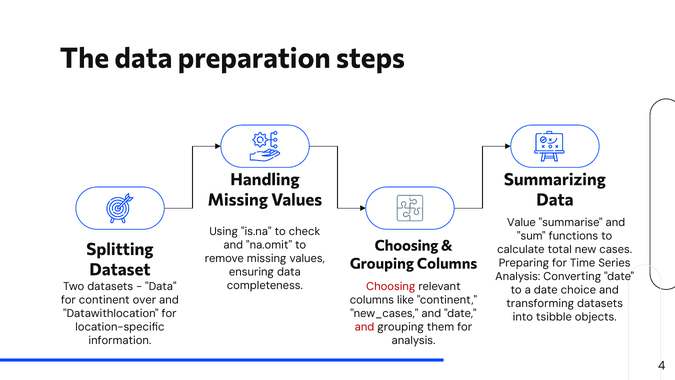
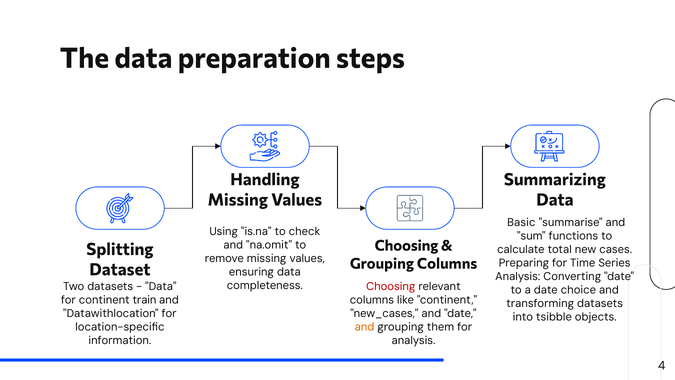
Value: Value -> Basic
over: over -> train
and at (365, 327) colour: red -> orange
